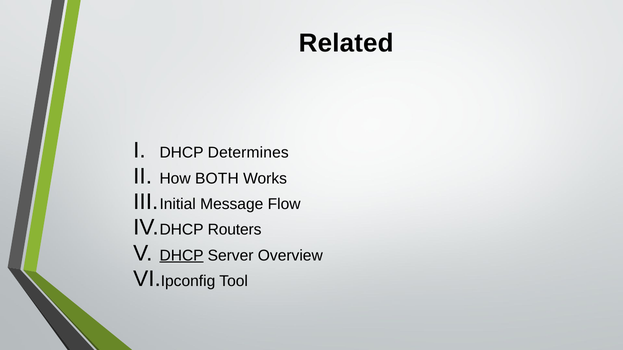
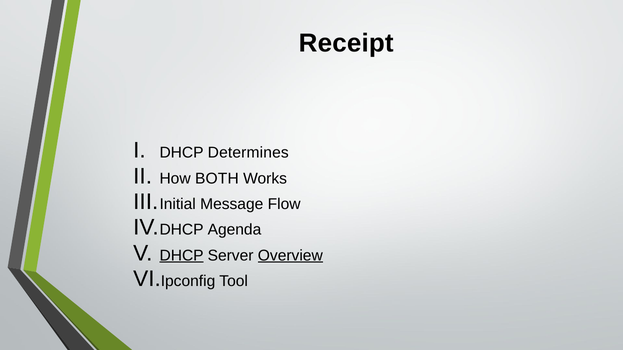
Related: Related -> Receipt
Routers: Routers -> Agenda
Overview underline: none -> present
